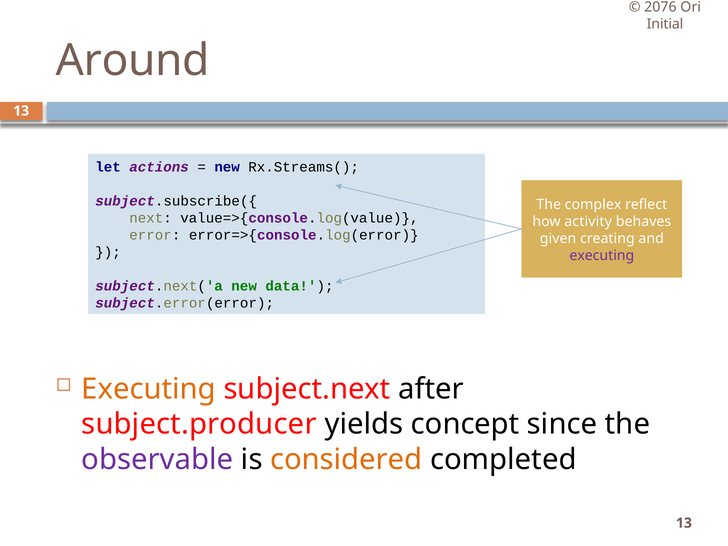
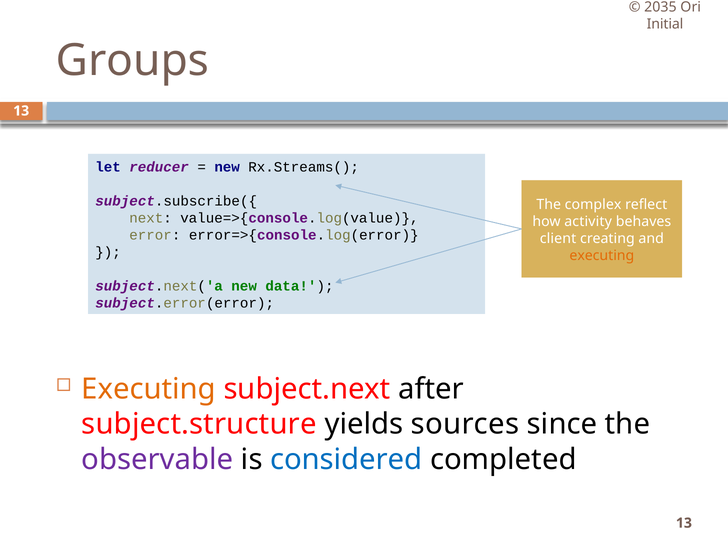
2076: 2076 -> 2035
Around: Around -> Groups
actions: actions -> reducer
given: given -> client
executing at (602, 255) colour: purple -> orange
subject.producer: subject.producer -> subject.structure
concept: concept -> sources
considered colour: orange -> blue
